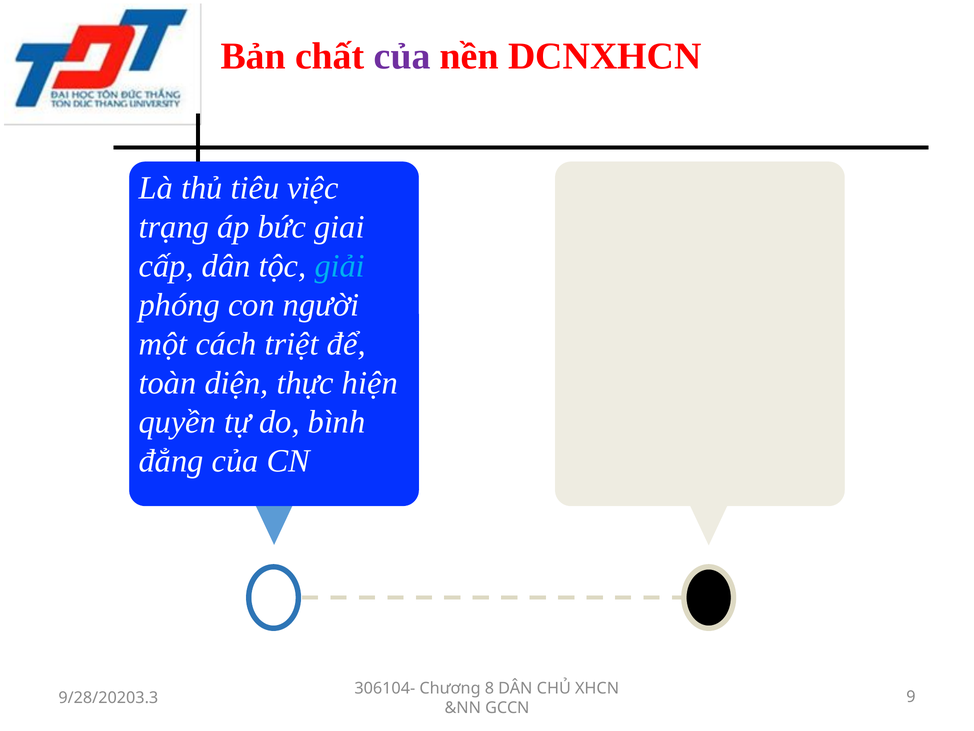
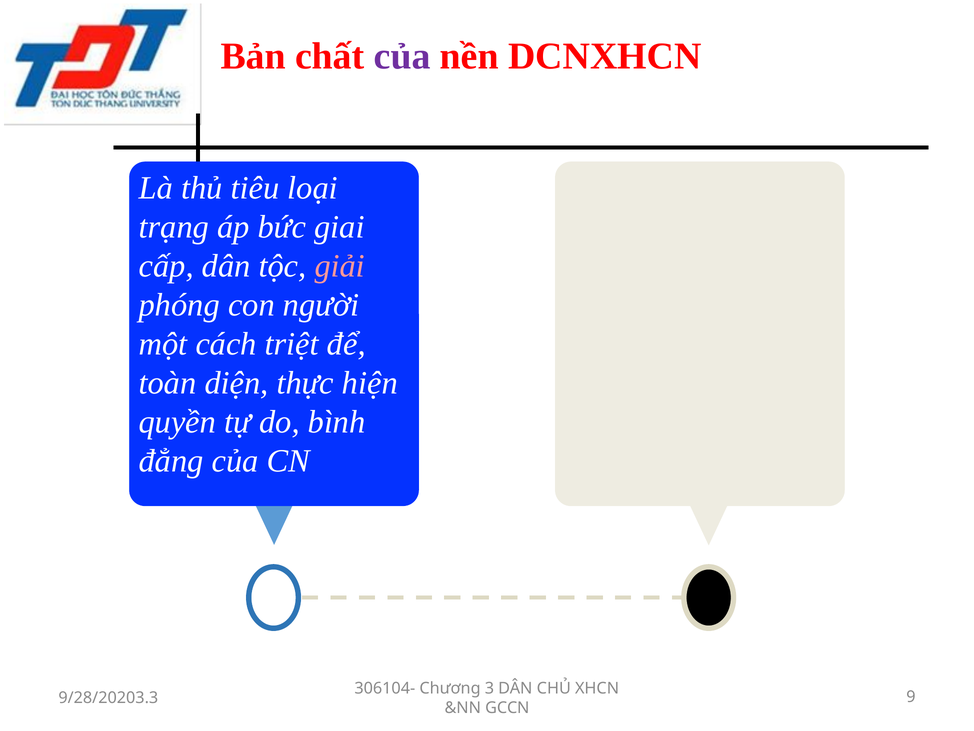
việc: việc -> loại
giải colour: light blue -> pink
8: 8 -> 3
